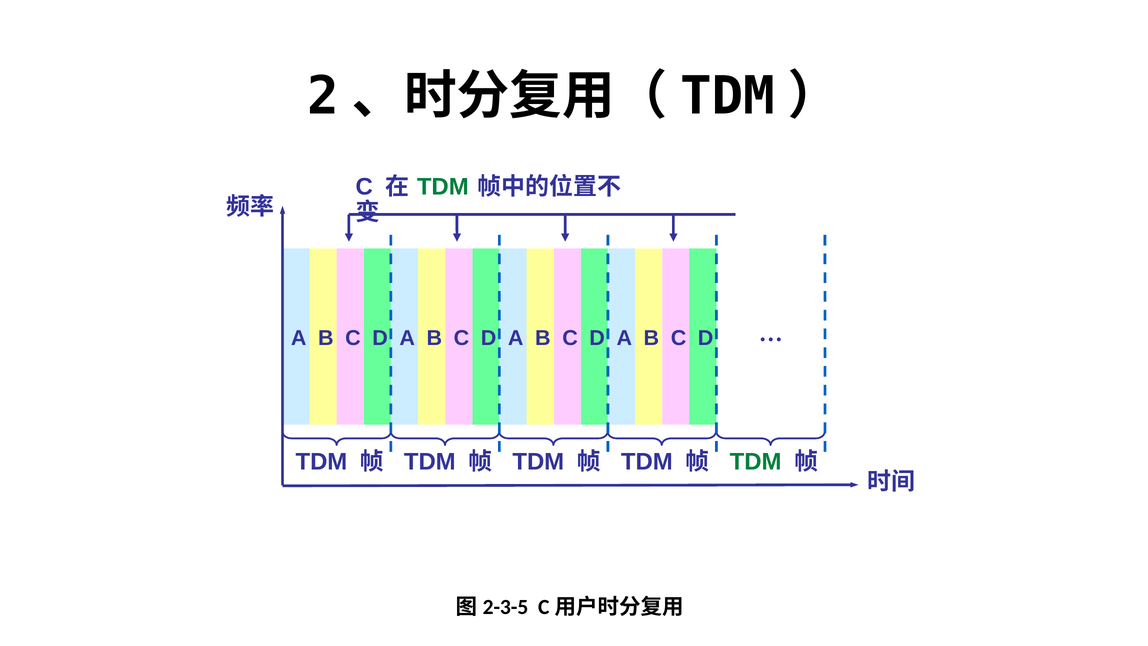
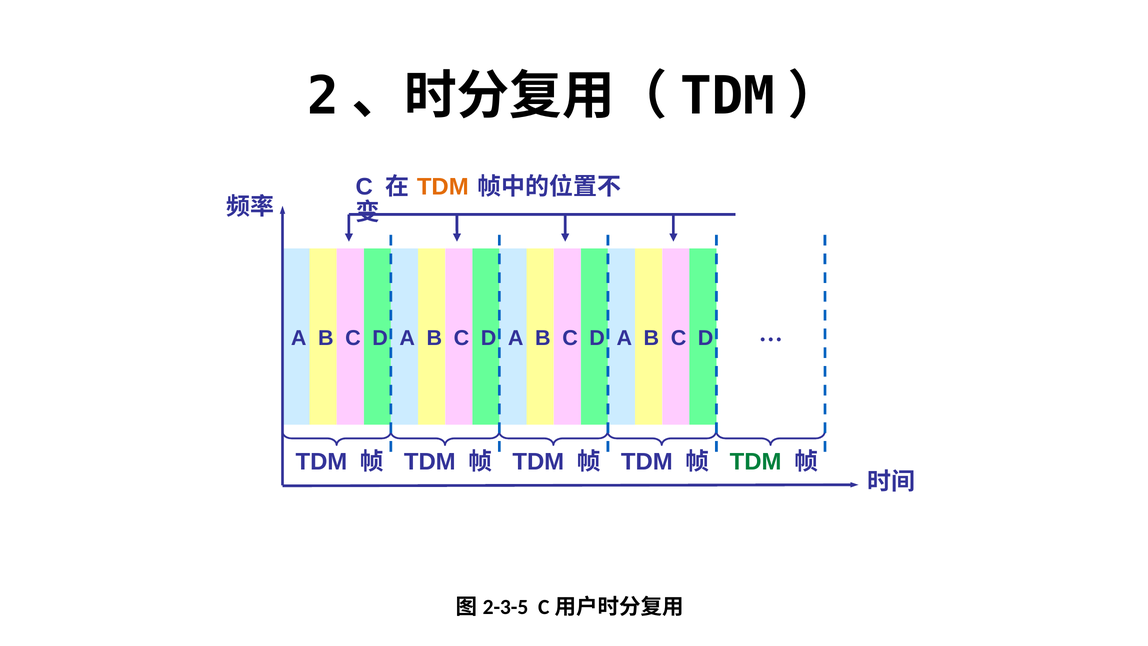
TDM at (443, 187) colour: green -> orange
